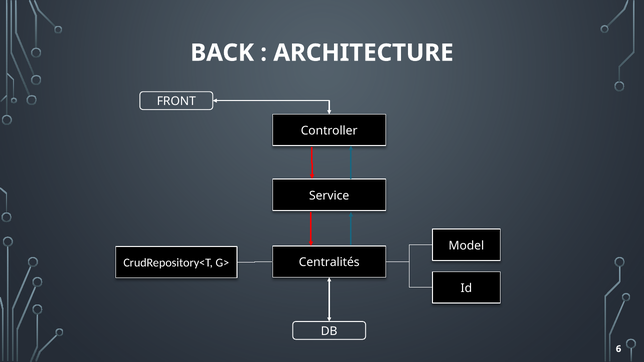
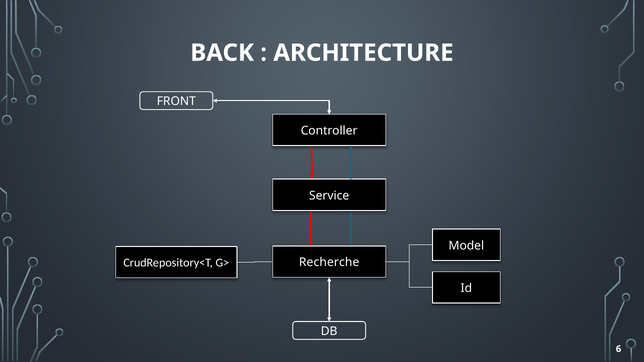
Centralités: Centralités -> Recherche
